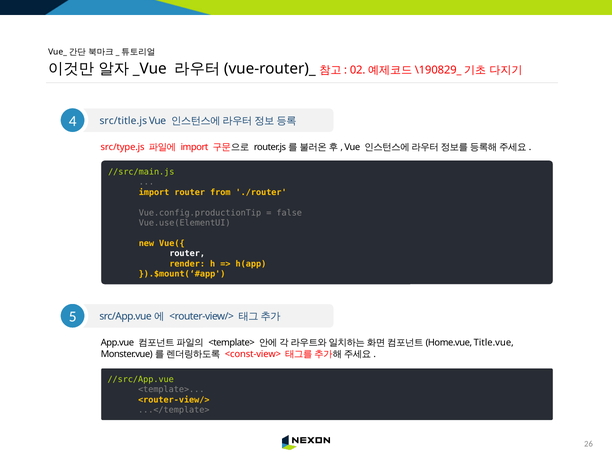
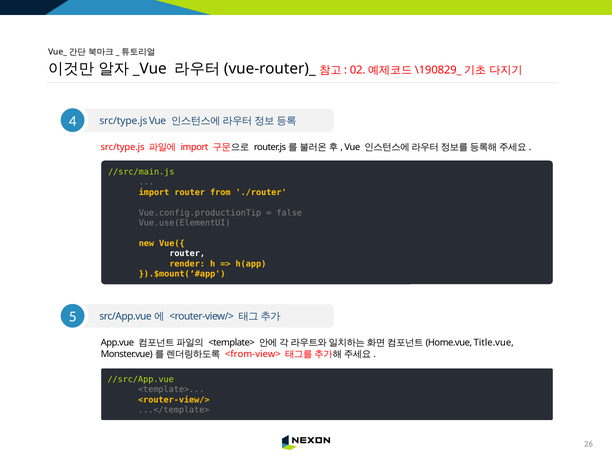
src/title.js at (123, 121): src/title.js -> src/type.js
<const-view>: <const-view> -> <from-view>
